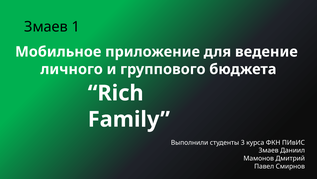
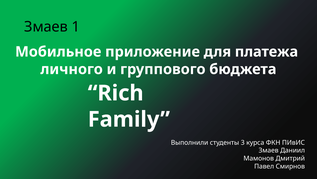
ведение: ведение -> платежа
